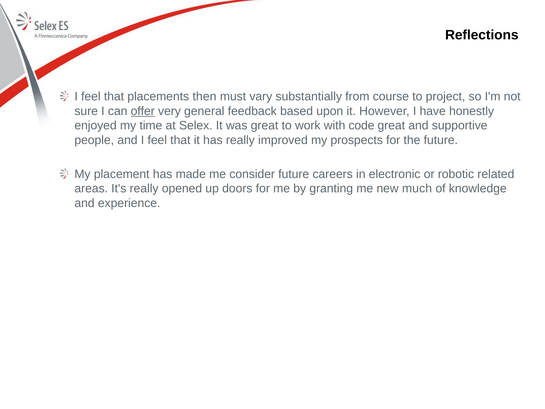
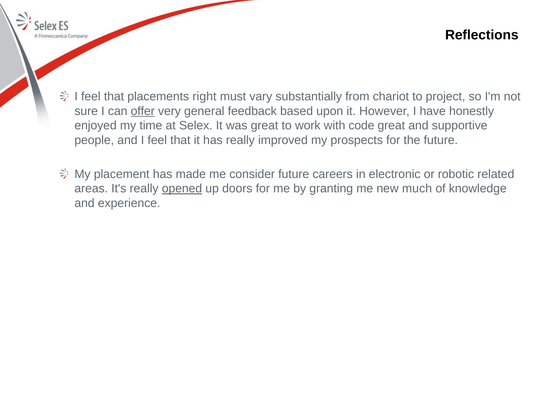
then: then -> right
course: course -> chariot
opened underline: none -> present
